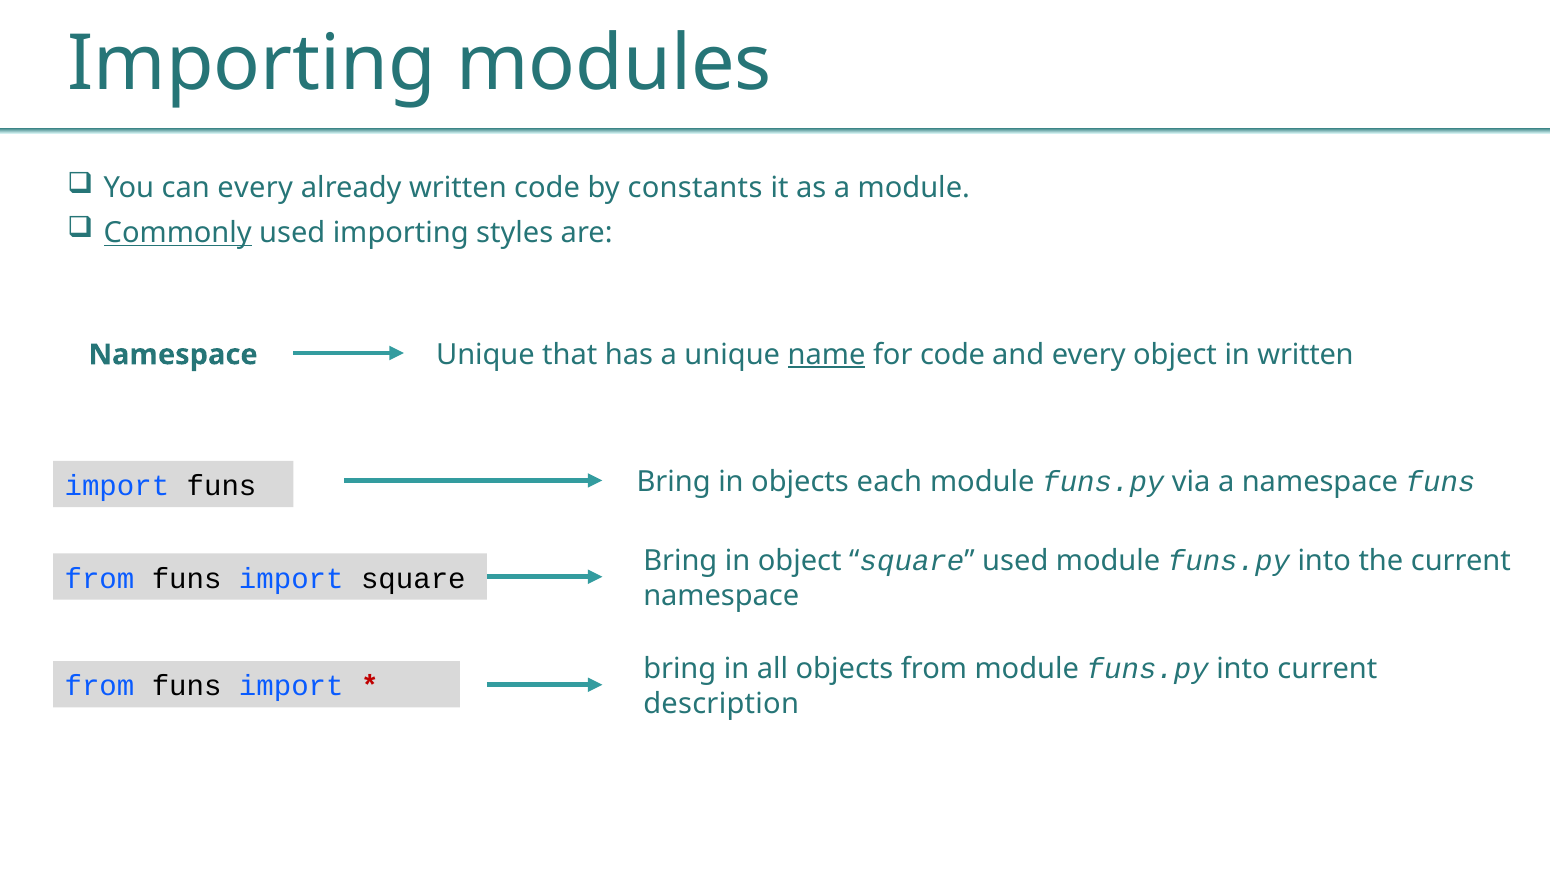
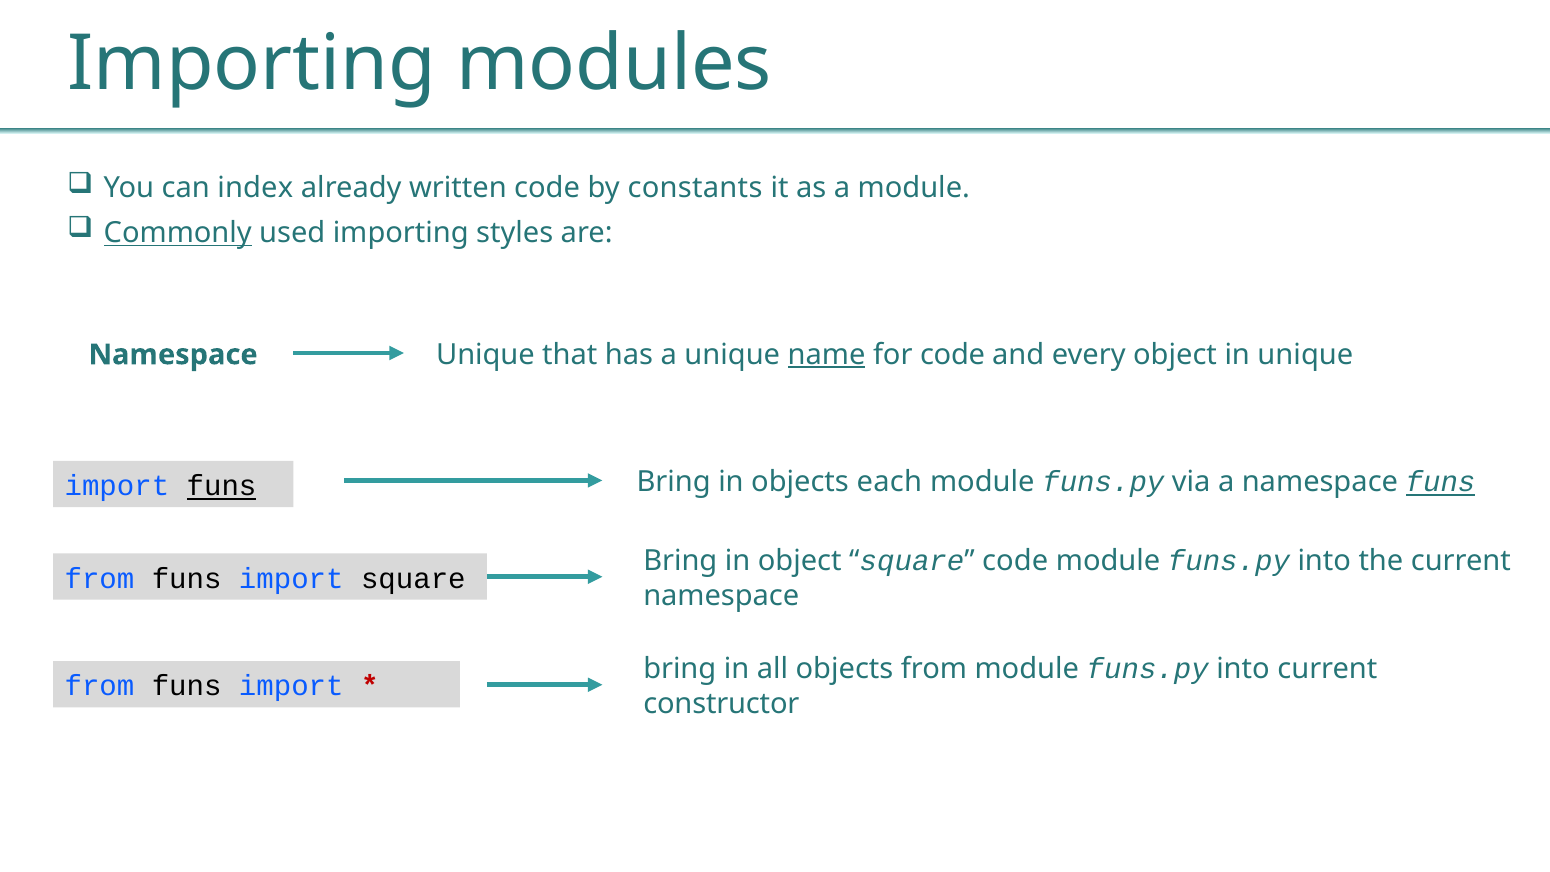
can every: every -> index
in written: written -> unique
funs at (1441, 482) underline: none -> present
funs at (222, 486) underline: none -> present
square used: used -> code
description: description -> constructor
